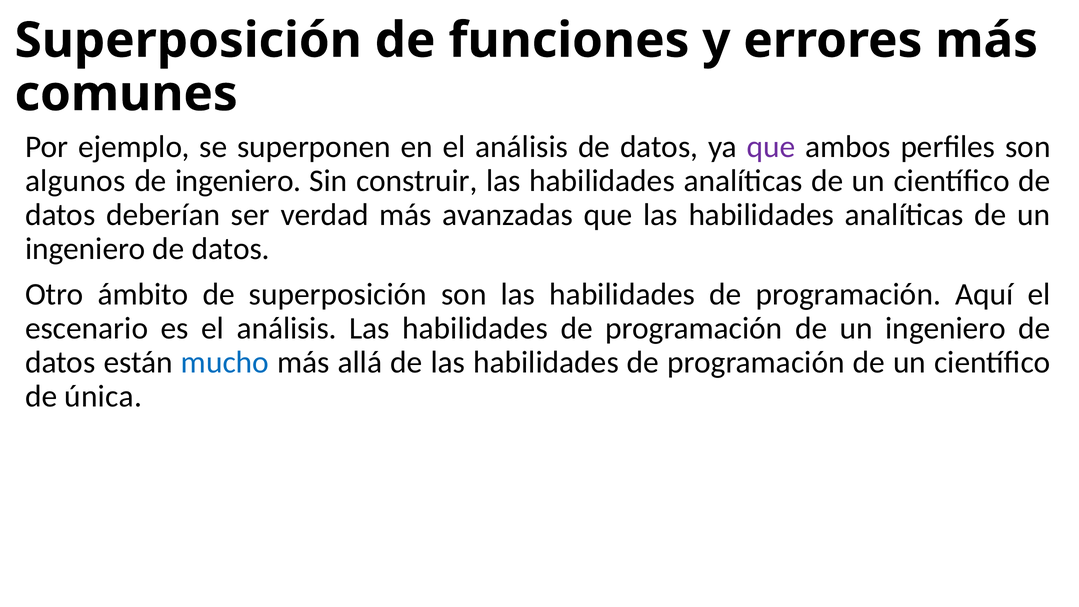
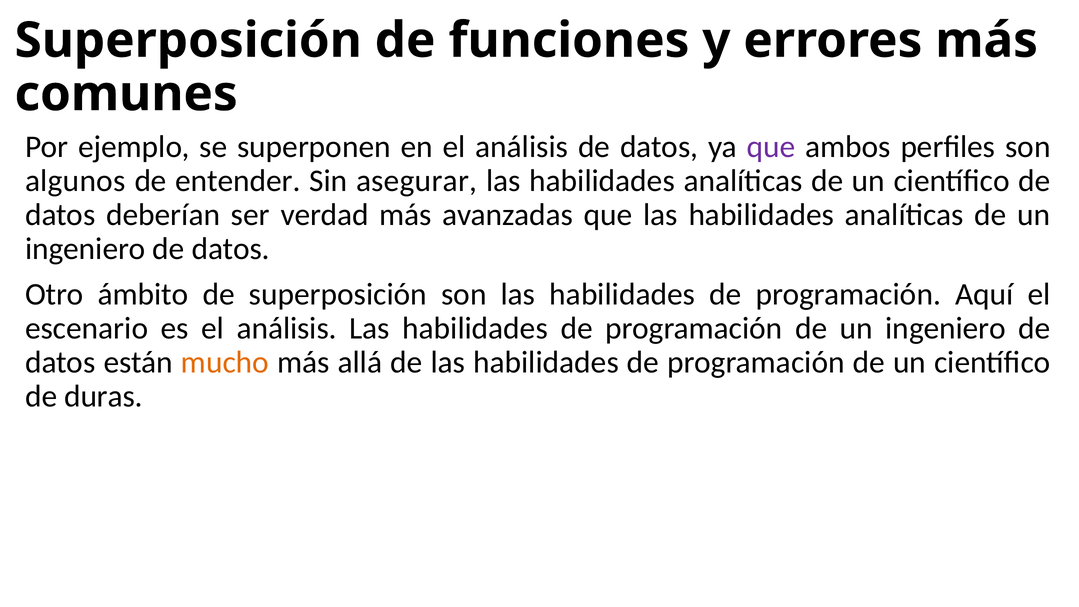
de ingeniero: ingeniero -> entender
construir: construir -> asegurar
mucho colour: blue -> orange
única: única -> duras
